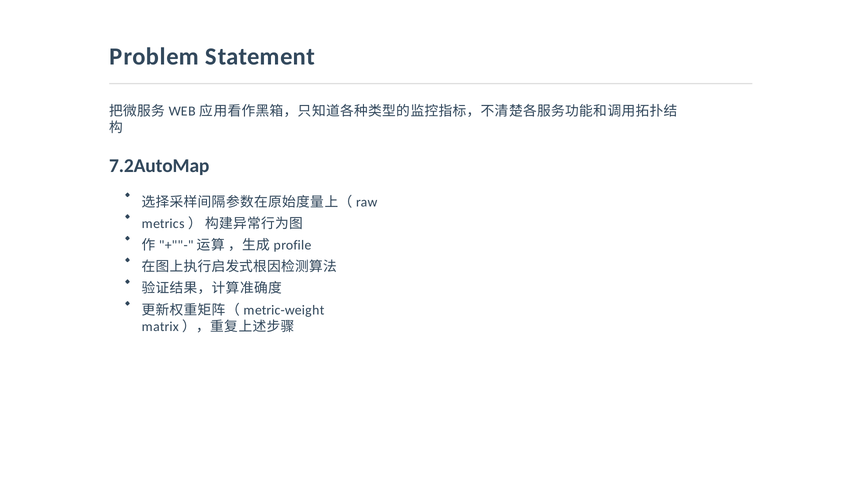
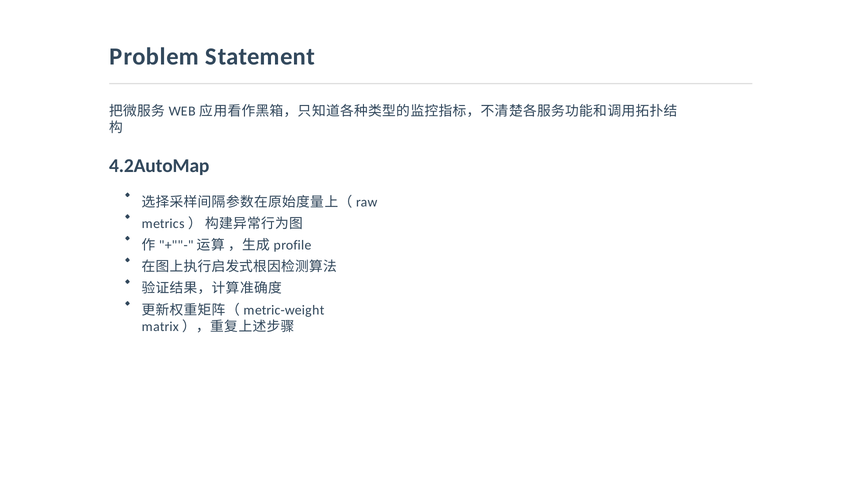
7.2AutoMap: 7.2AutoMap -> 4.2AutoMap
